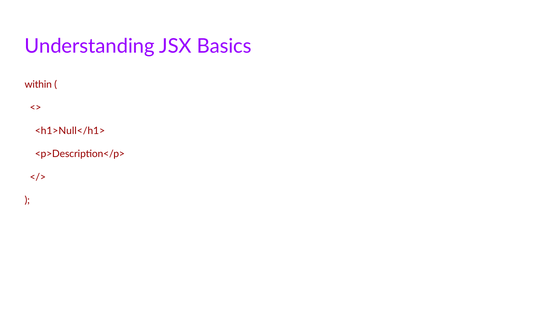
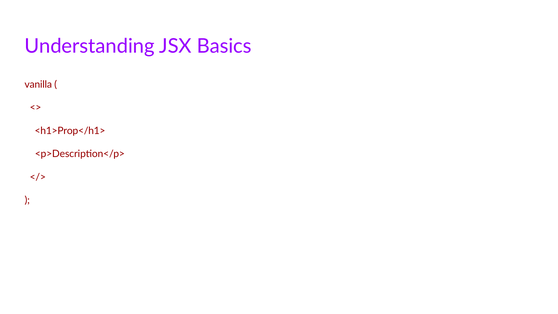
within: within -> vanilla
<h1>Null</h1>: <h1>Null</h1> -> <h1>Prop</h1>
